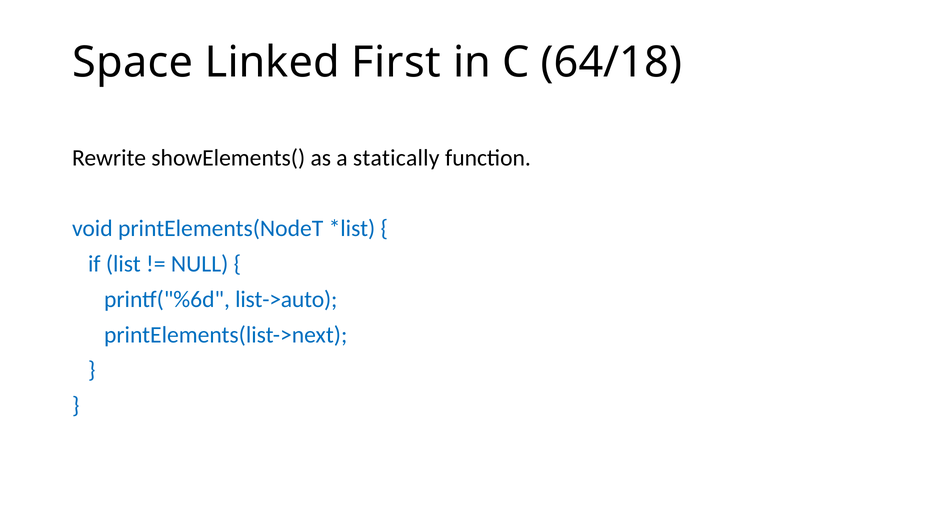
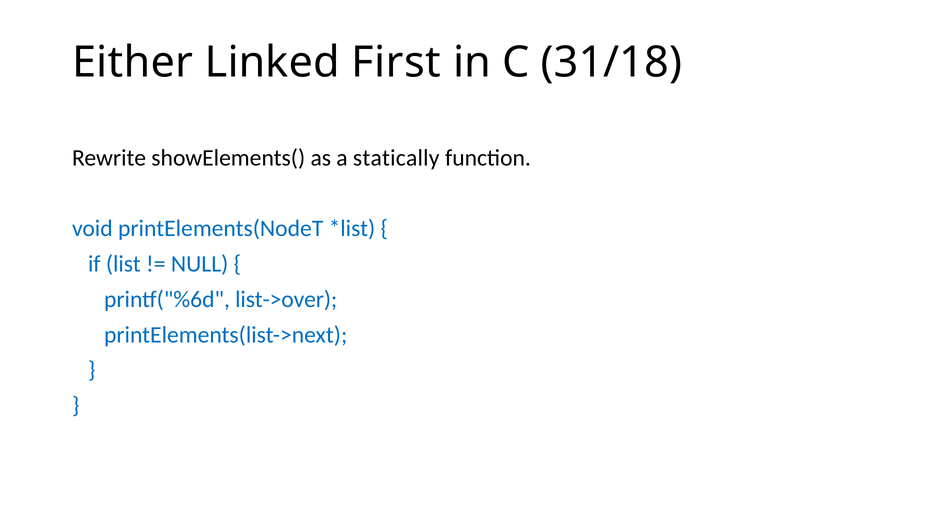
Space: Space -> Either
64/18: 64/18 -> 31/18
list->auto: list->auto -> list->over
